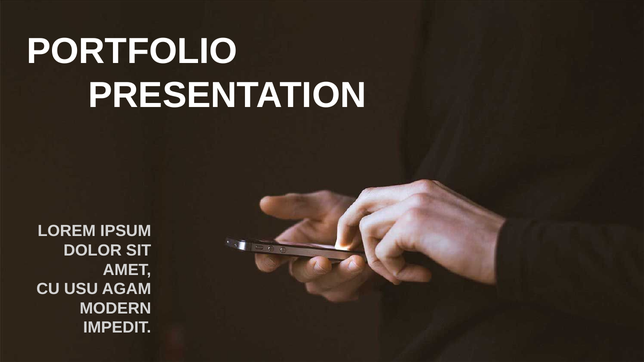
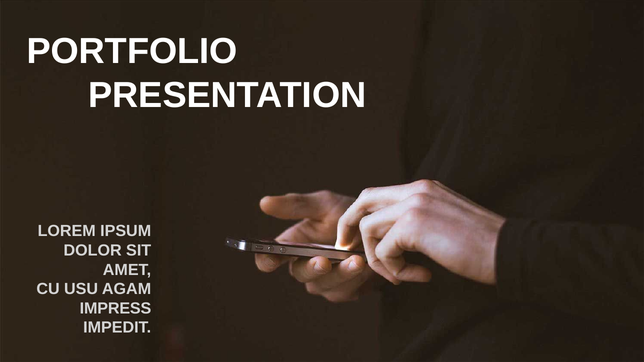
MODERN: MODERN -> IMPRESS
